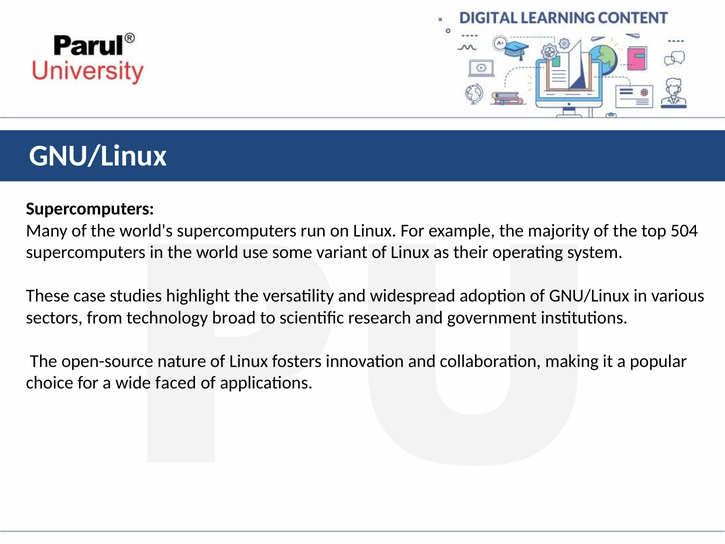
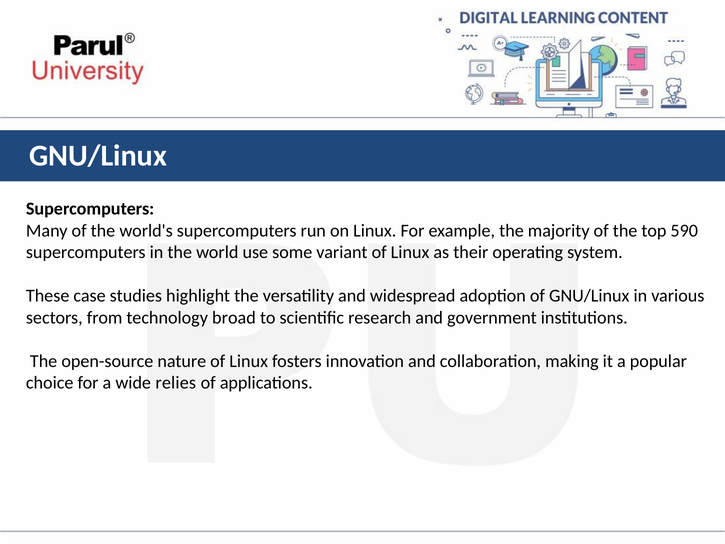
504: 504 -> 590
faced: faced -> relies
